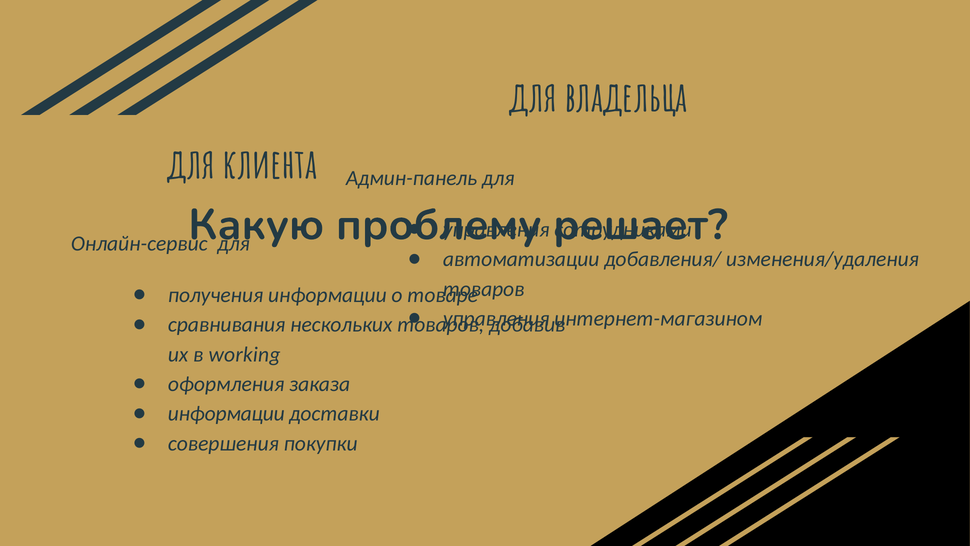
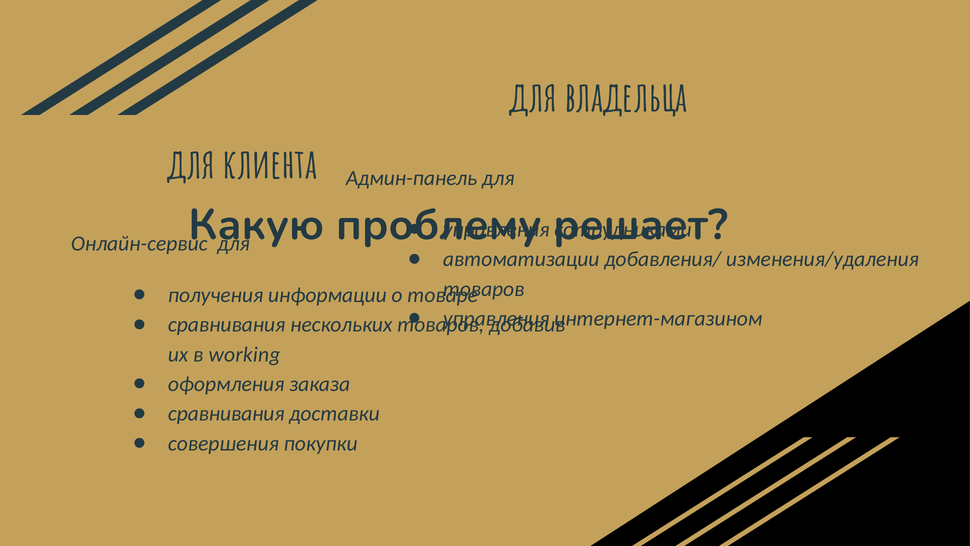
информации at (226, 414): информации -> сравнивания
